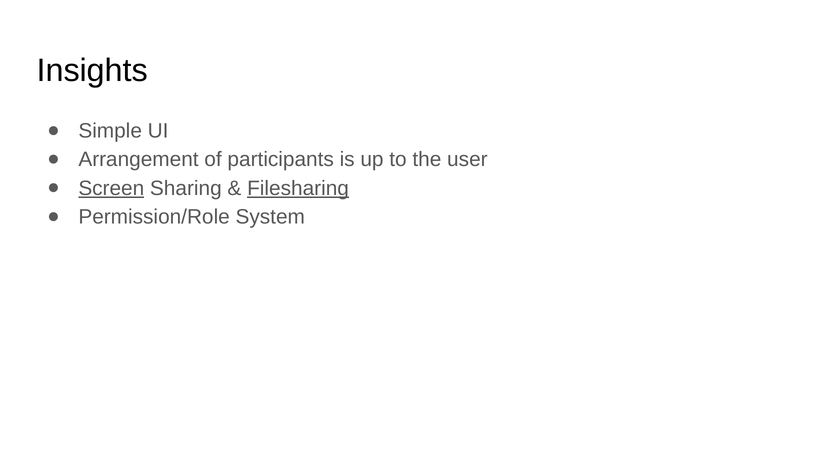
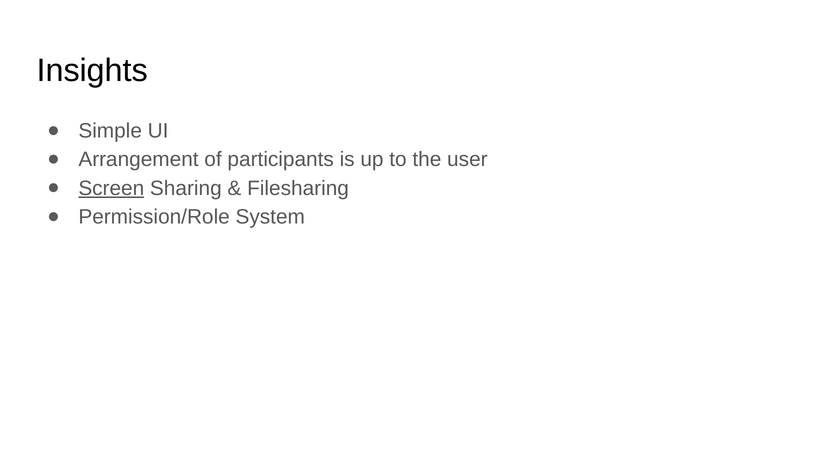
Filesharing underline: present -> none
